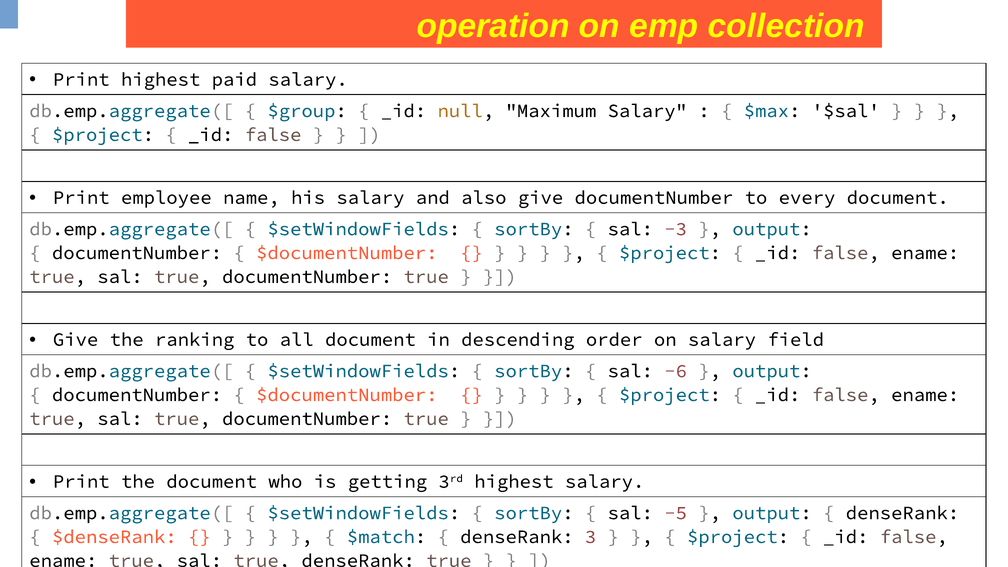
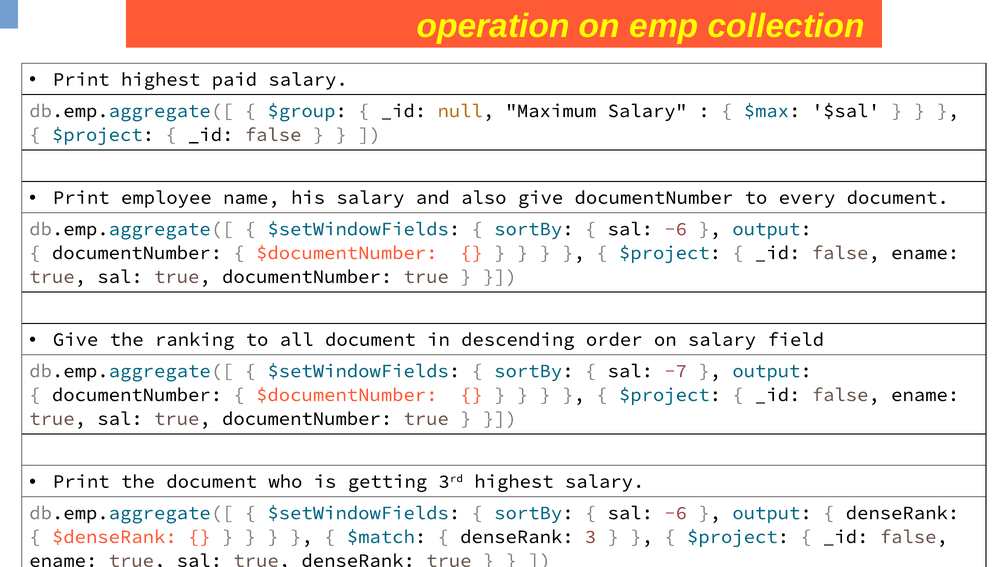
-3 at (676, 229): -3 -> -6
-6: -6 -> -7
-5 at (676, 513): -5 -> -6
